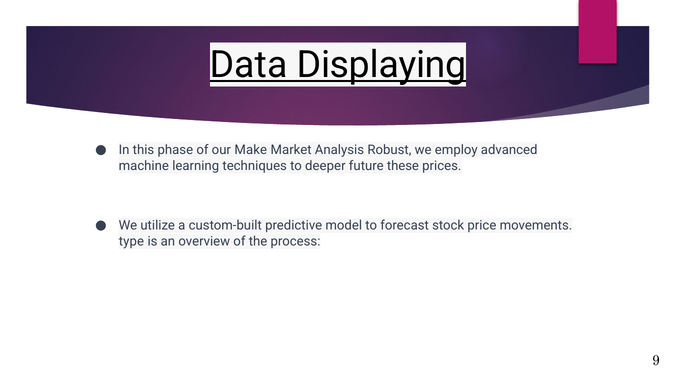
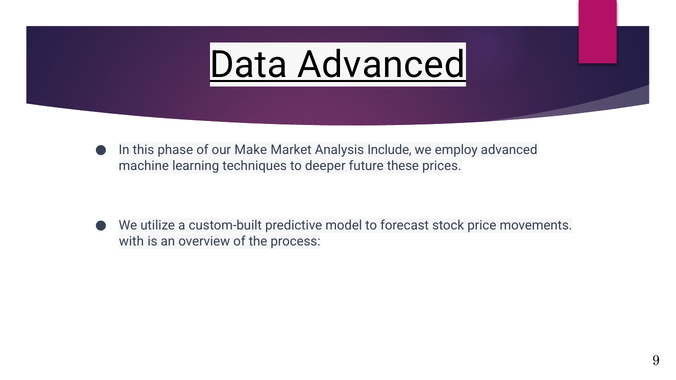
Data Displaying: Displaying -> Advanced
Robust: Robust -> Include
type: type -> with
